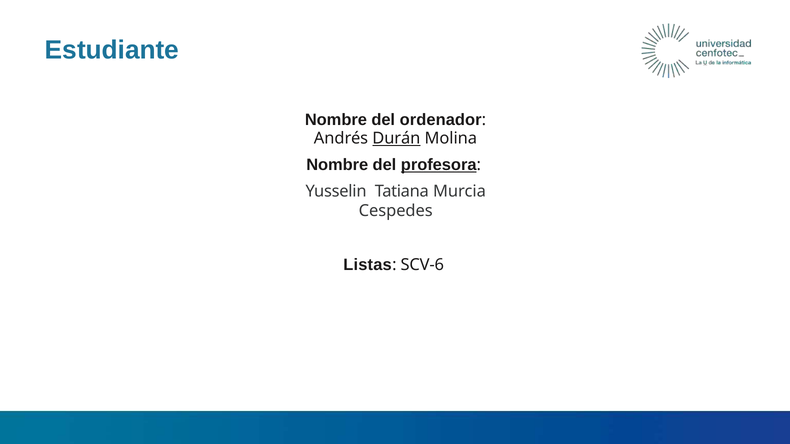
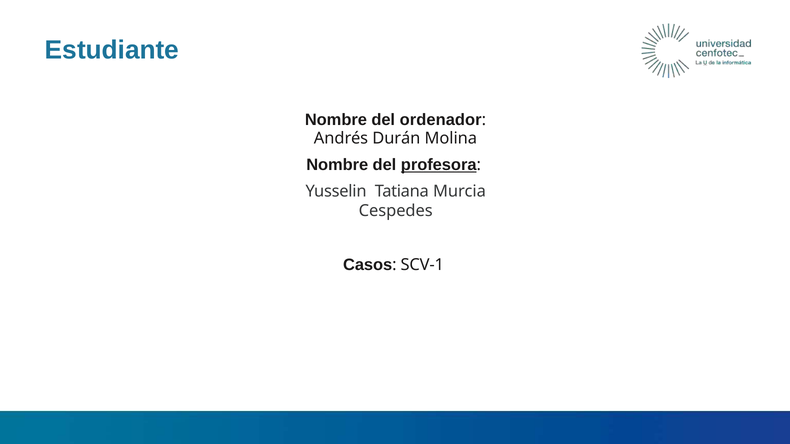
Durán underline: present -> none
Listas: Listas -> Casos
SCV-6: SCV-6 -> SCV-1
